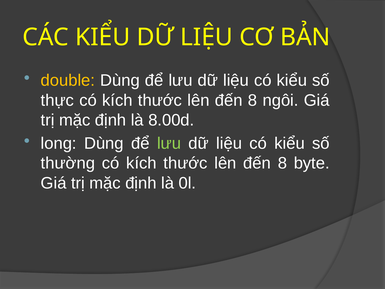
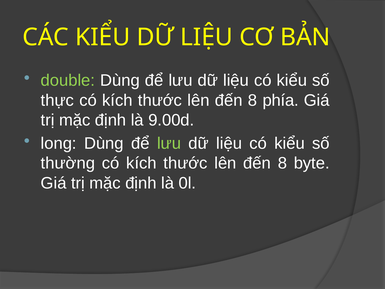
double colour: yellow -> light green
ngôi: ngôi -> phía
8.00d: 8.00d -> 9.00d
